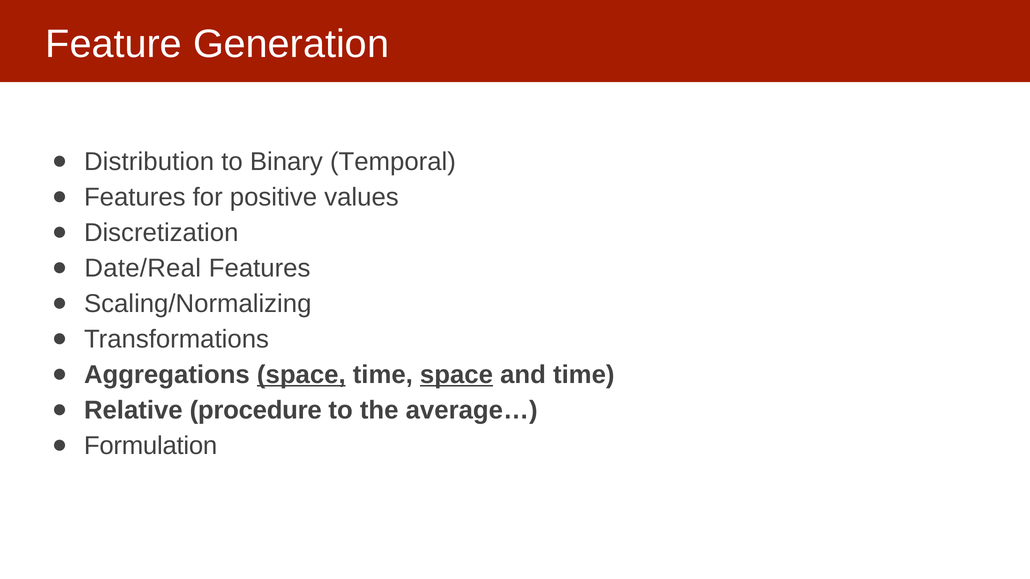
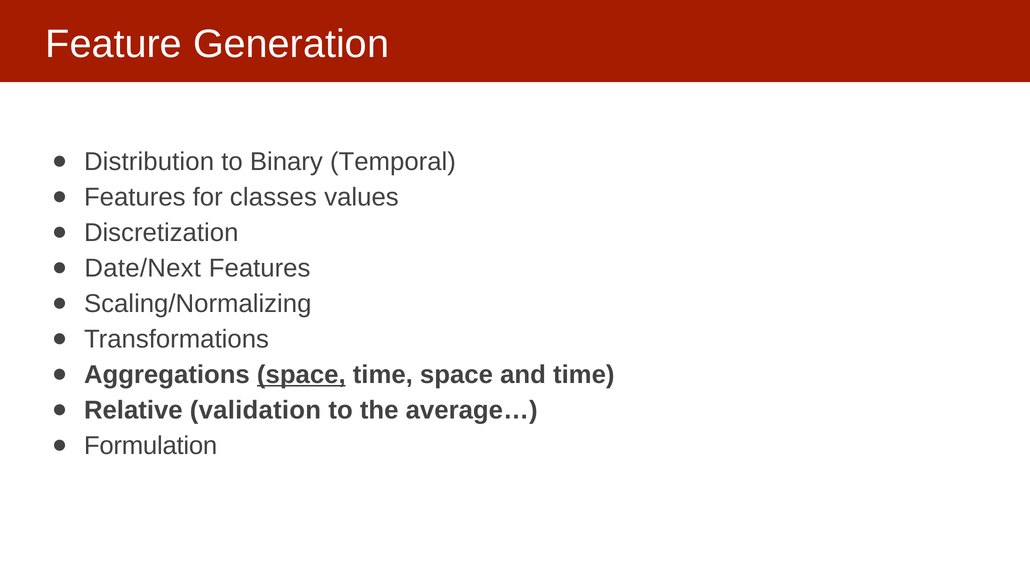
positive: positive -> classes
Date/Real: Date/Real -> Date/Next
space at (456, 375) underline: present -> none
procedure: procedure -> validation
